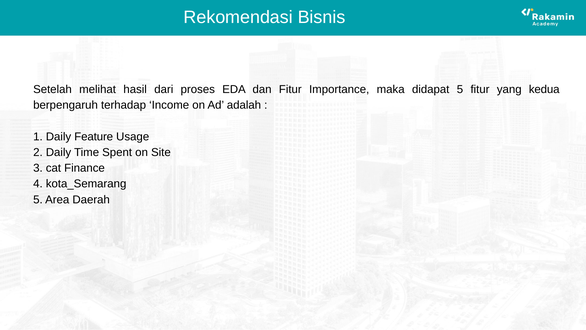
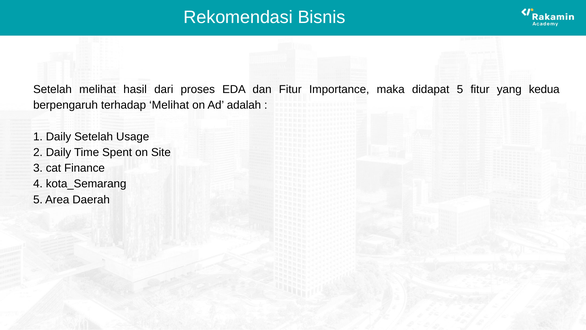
terhadap Income: Income -> Melihat
Daily Feature: Feature -> Setelah
